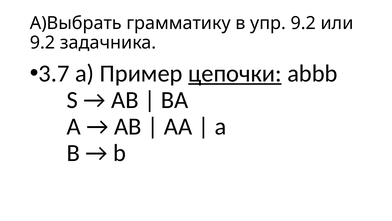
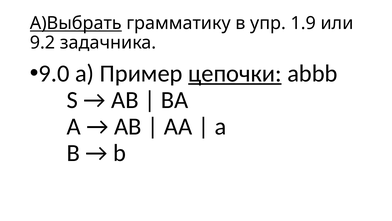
А)Выбрать underline: none -> present
упр 9.2: 9.2 -> 1.9
3.7: 3.7 -> 9.0
